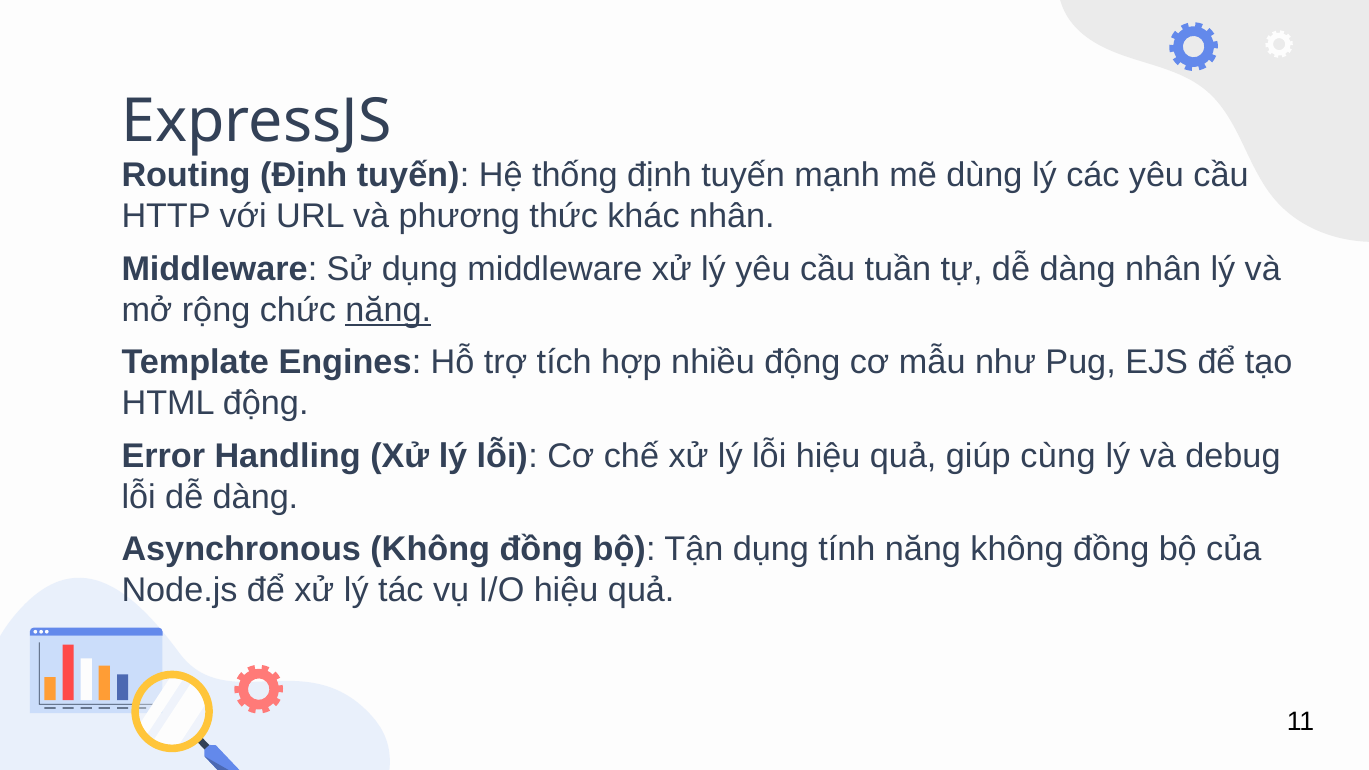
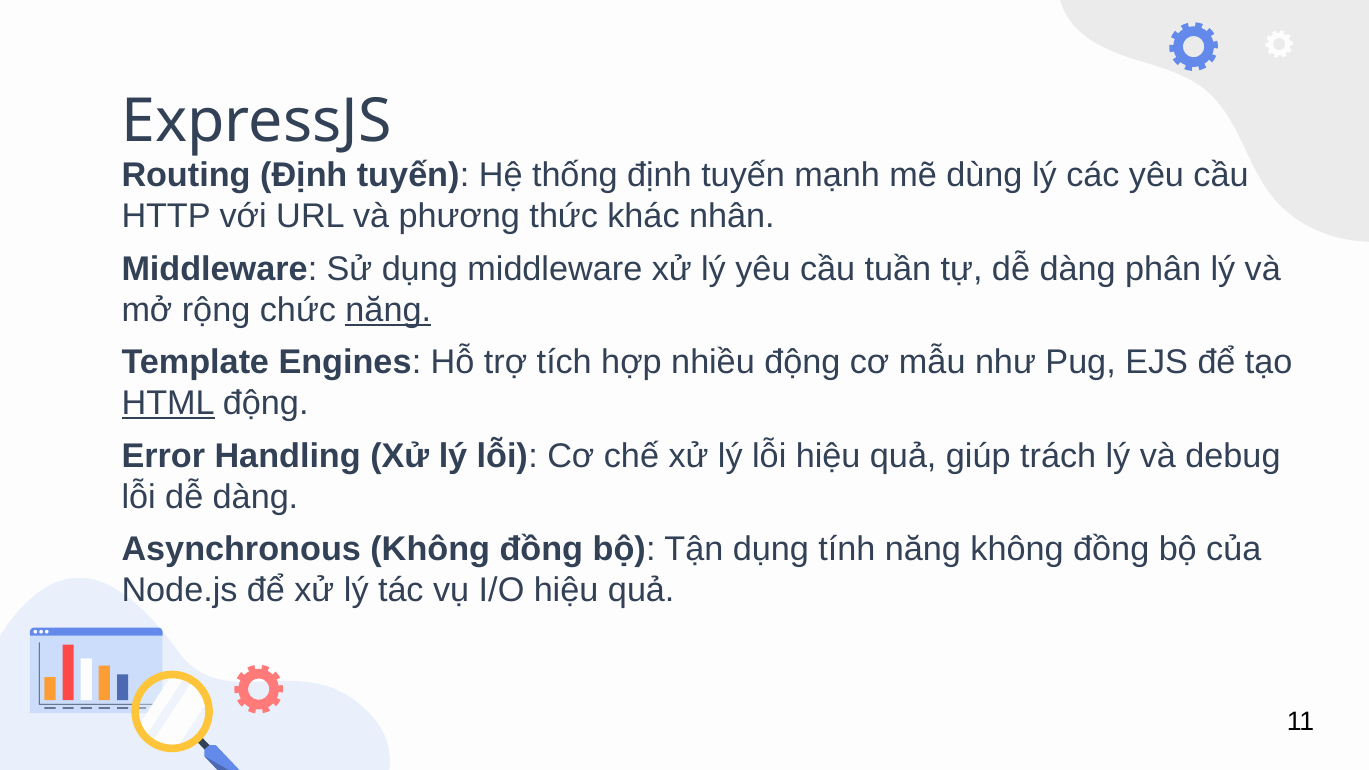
dàng nhân: nhân -> phân
HTML underline: none -> present
cùng: cùng -> trách
